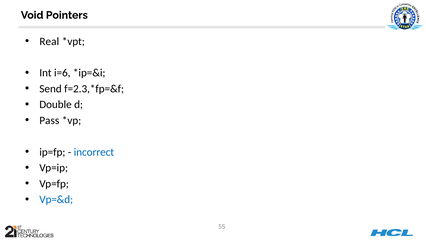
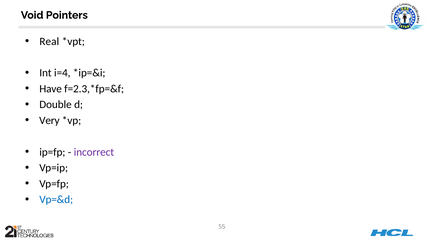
i=6: i=6 -> i=4
Send: Send -> Have
Pass: Pass -> Very
incorrect colour: blue -> purple
